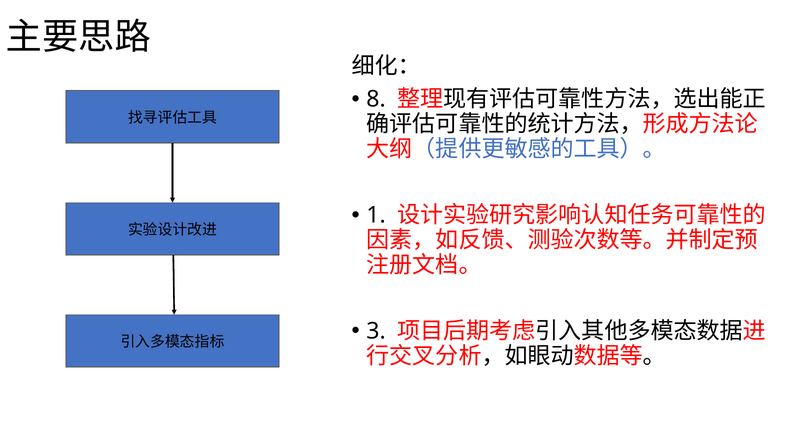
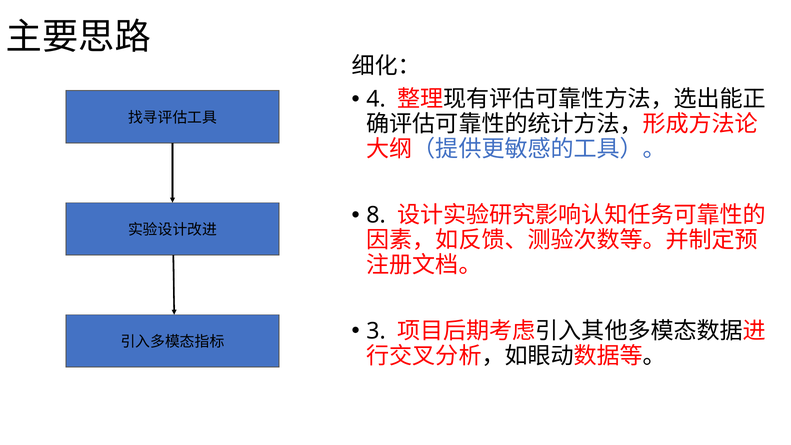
8: 8 -> 4
1: 1 -> 8
